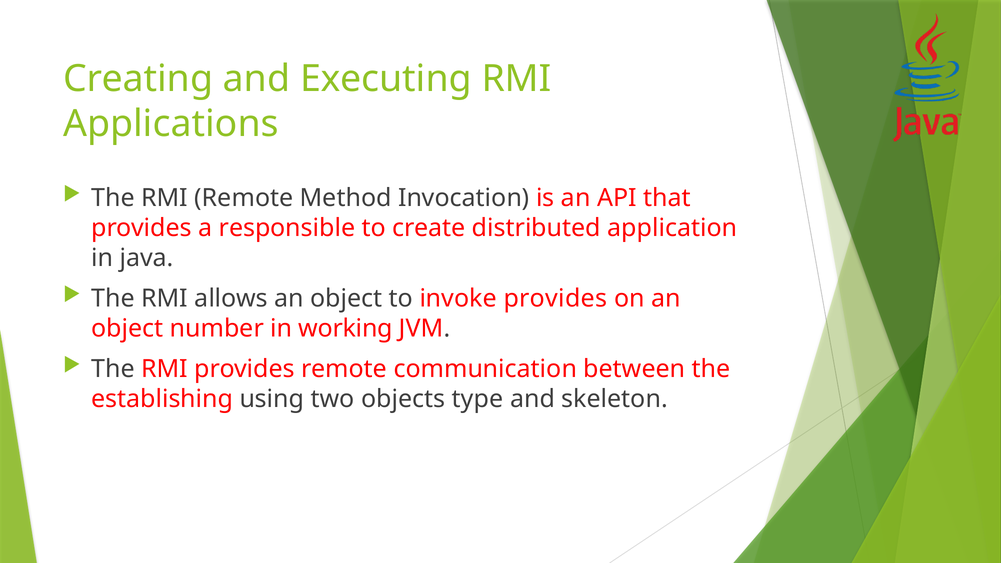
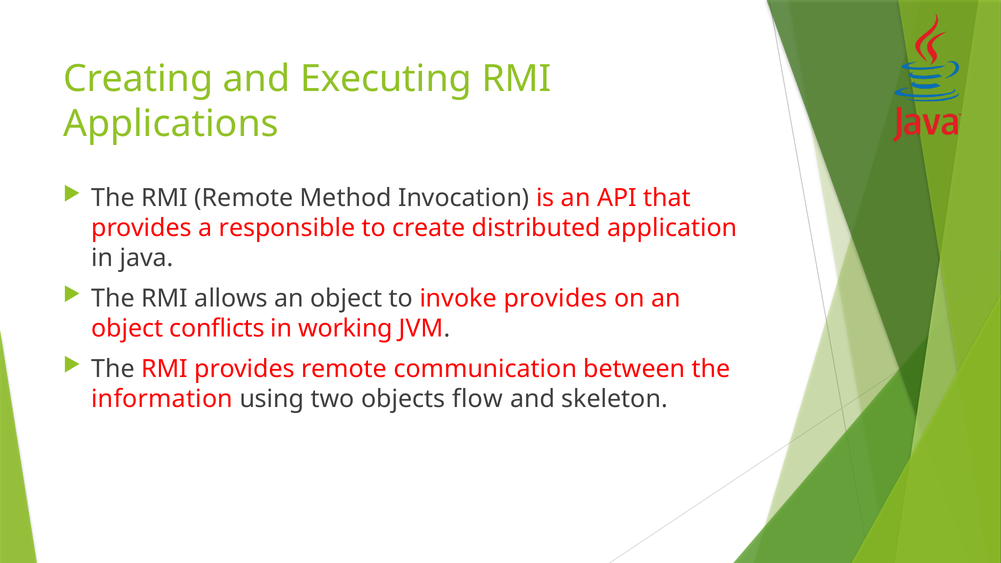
number: number -> conflicts
establishing: establishing -> information
type: type -> flow
